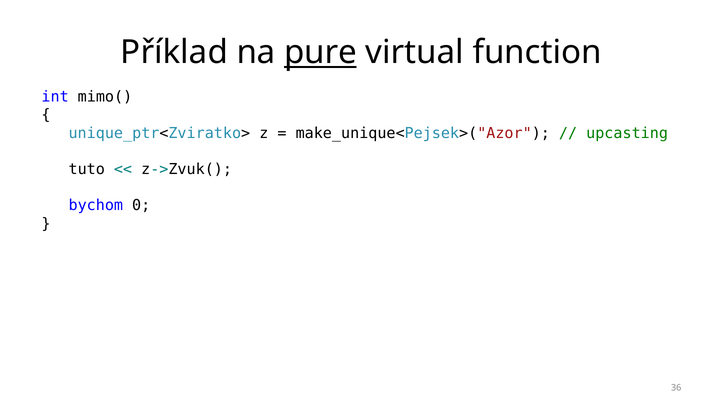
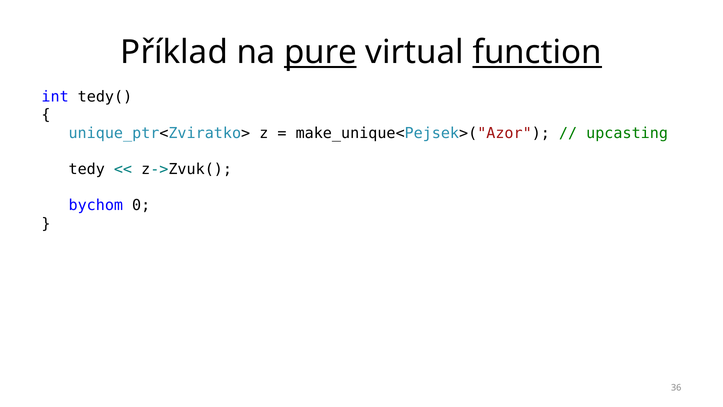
function underline: none -> present
mimo(: mimo( -> tedy(
tuto: tuto -> tedy
